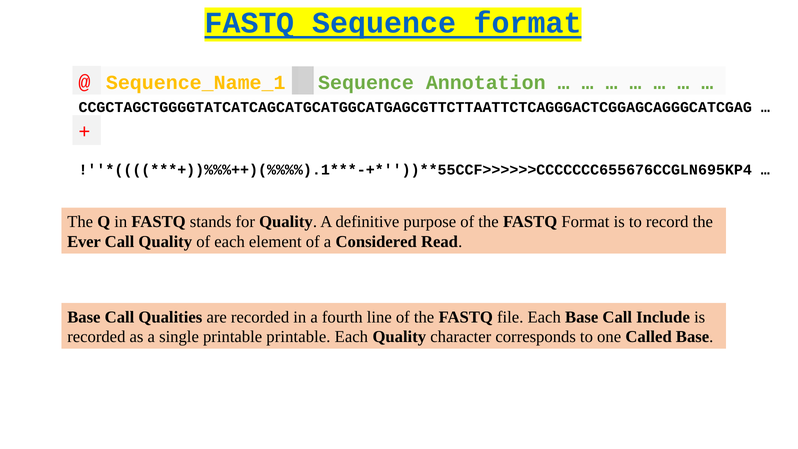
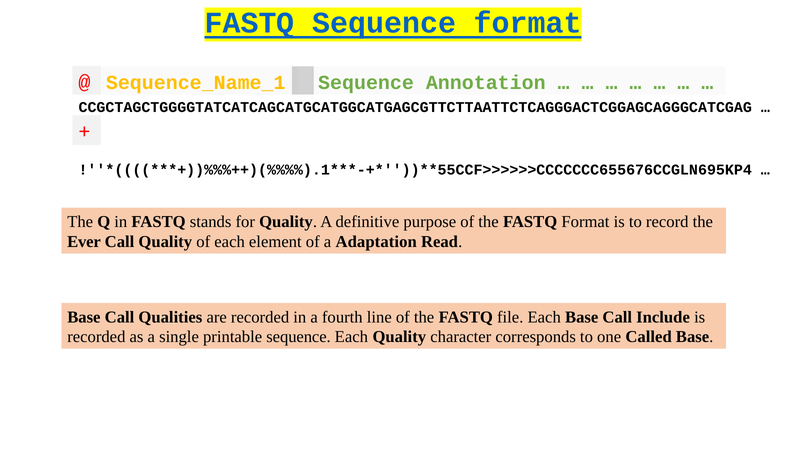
Considered: Considered -> Adaptation
printable printable: printable -> sequence
